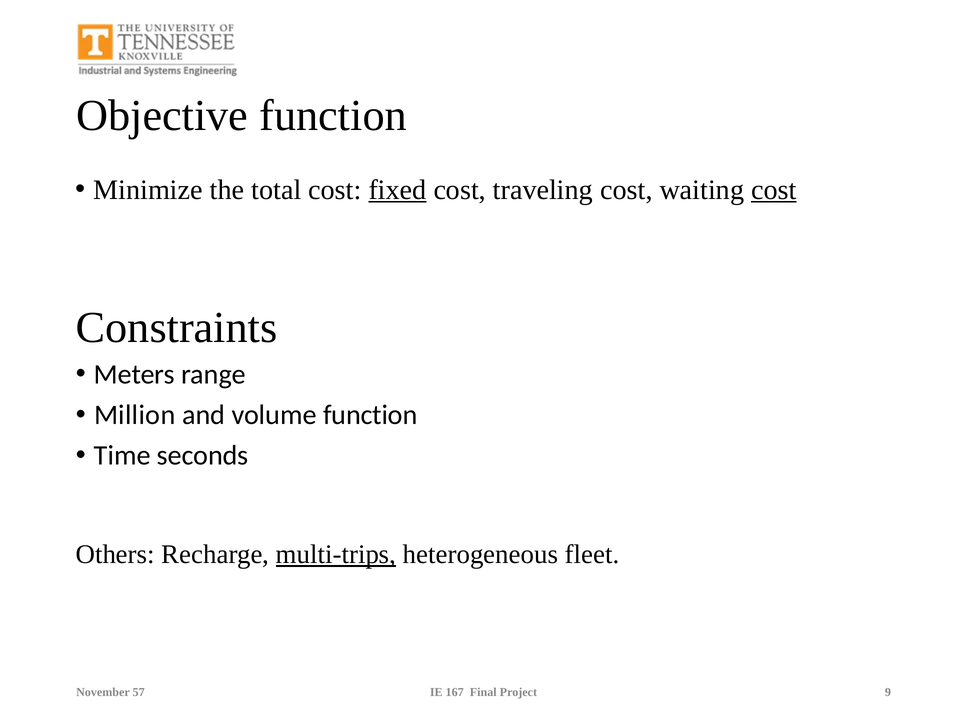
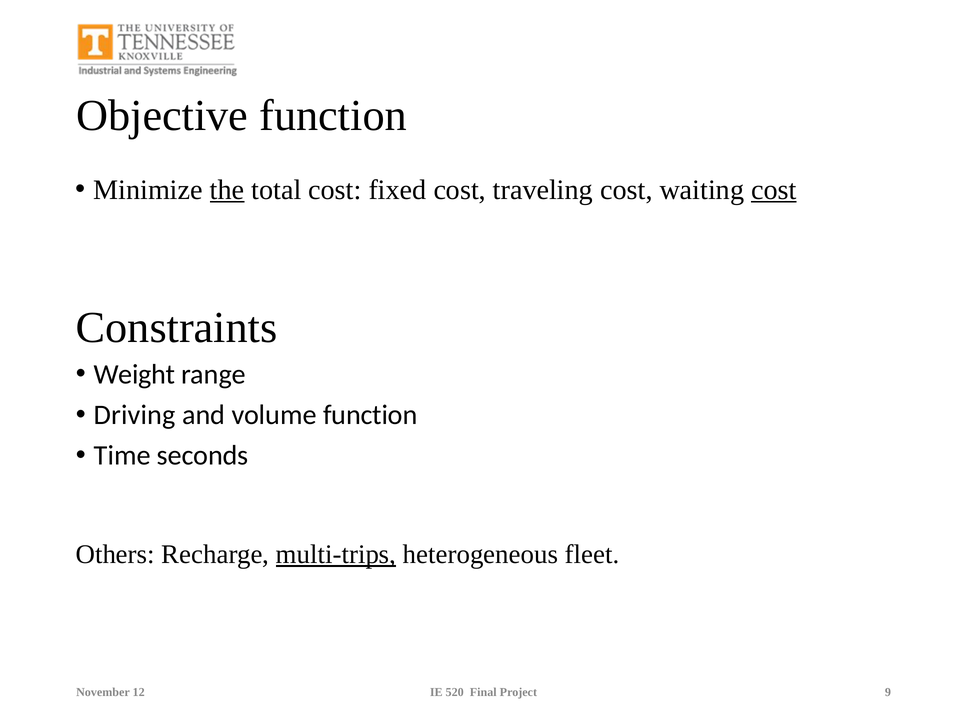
the underline: none -> present
fixed underline: present -> none
Meters: Meters -> Weight
Million: Million -> Driving
57: 57 -> 12
167: 167 -> 520
